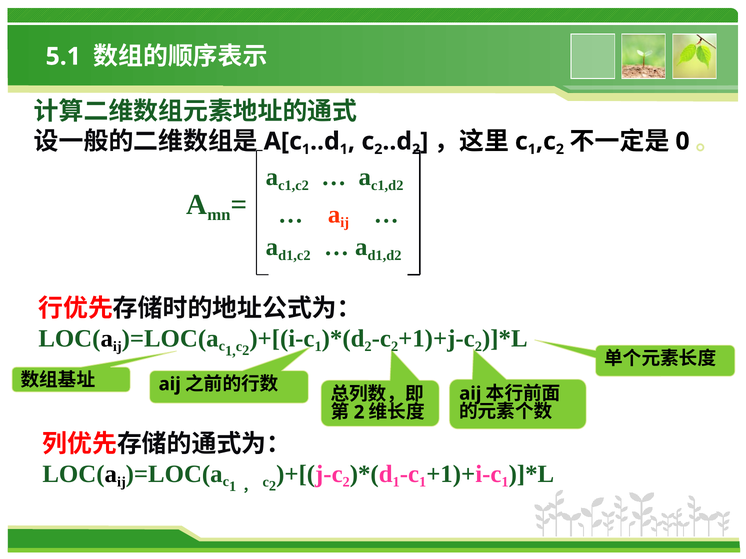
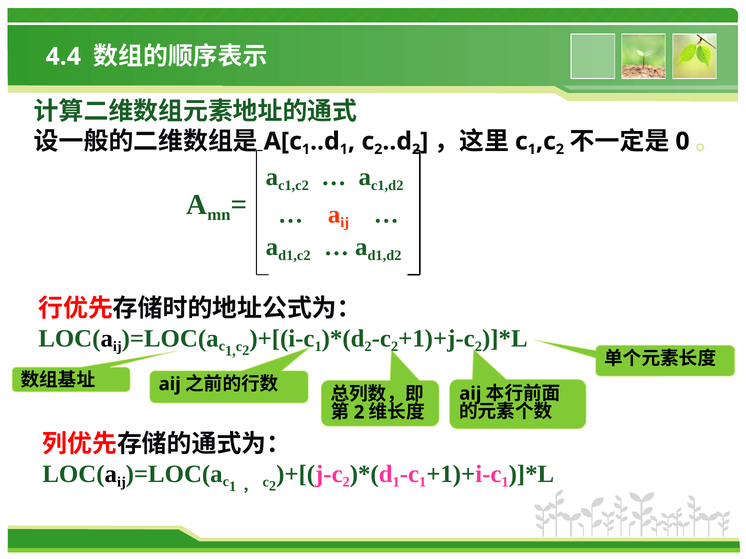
5.1: 5.1 -> 4.4
